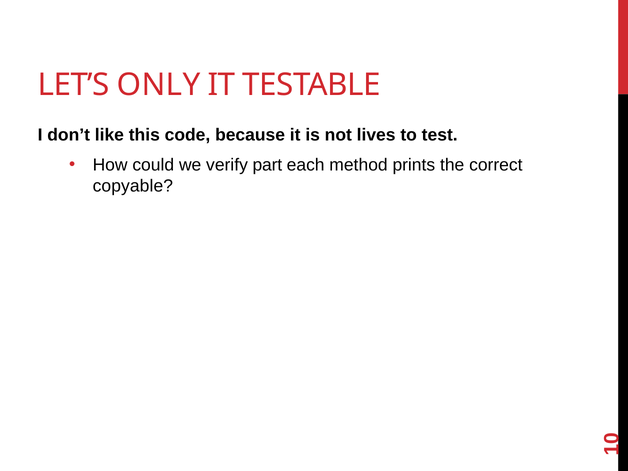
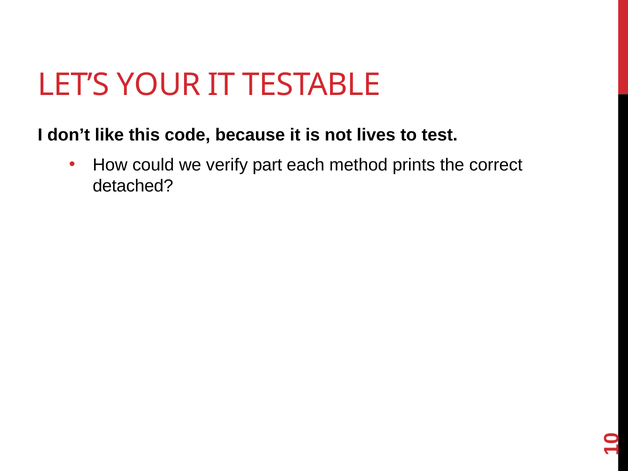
ONLY: ONLY -> YOUR
copyable: copyable -> detached
